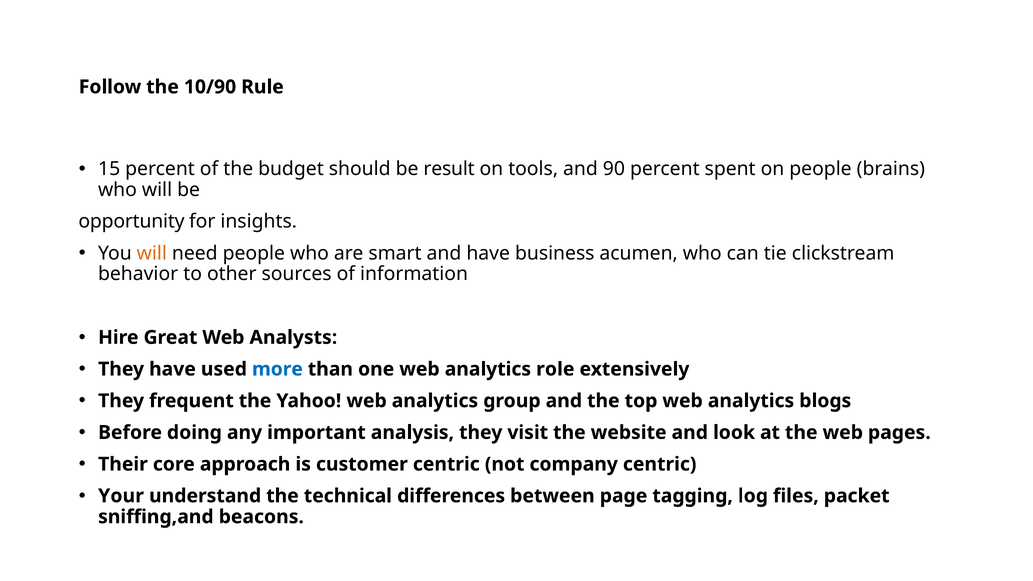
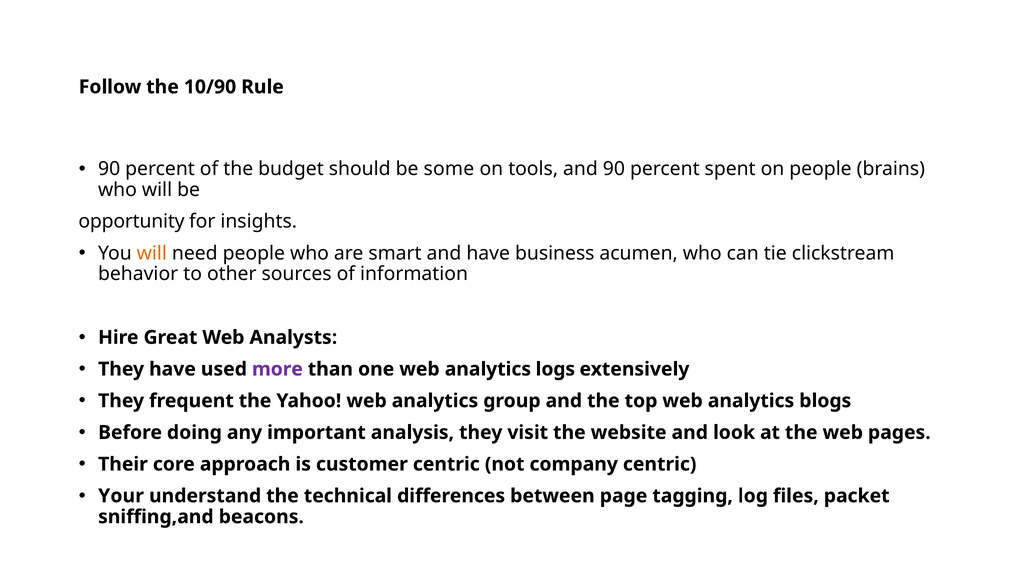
15 at (109, 169): 15 -> 90
result: result -> some
more colour: blue -> purple
role: role -> logs
